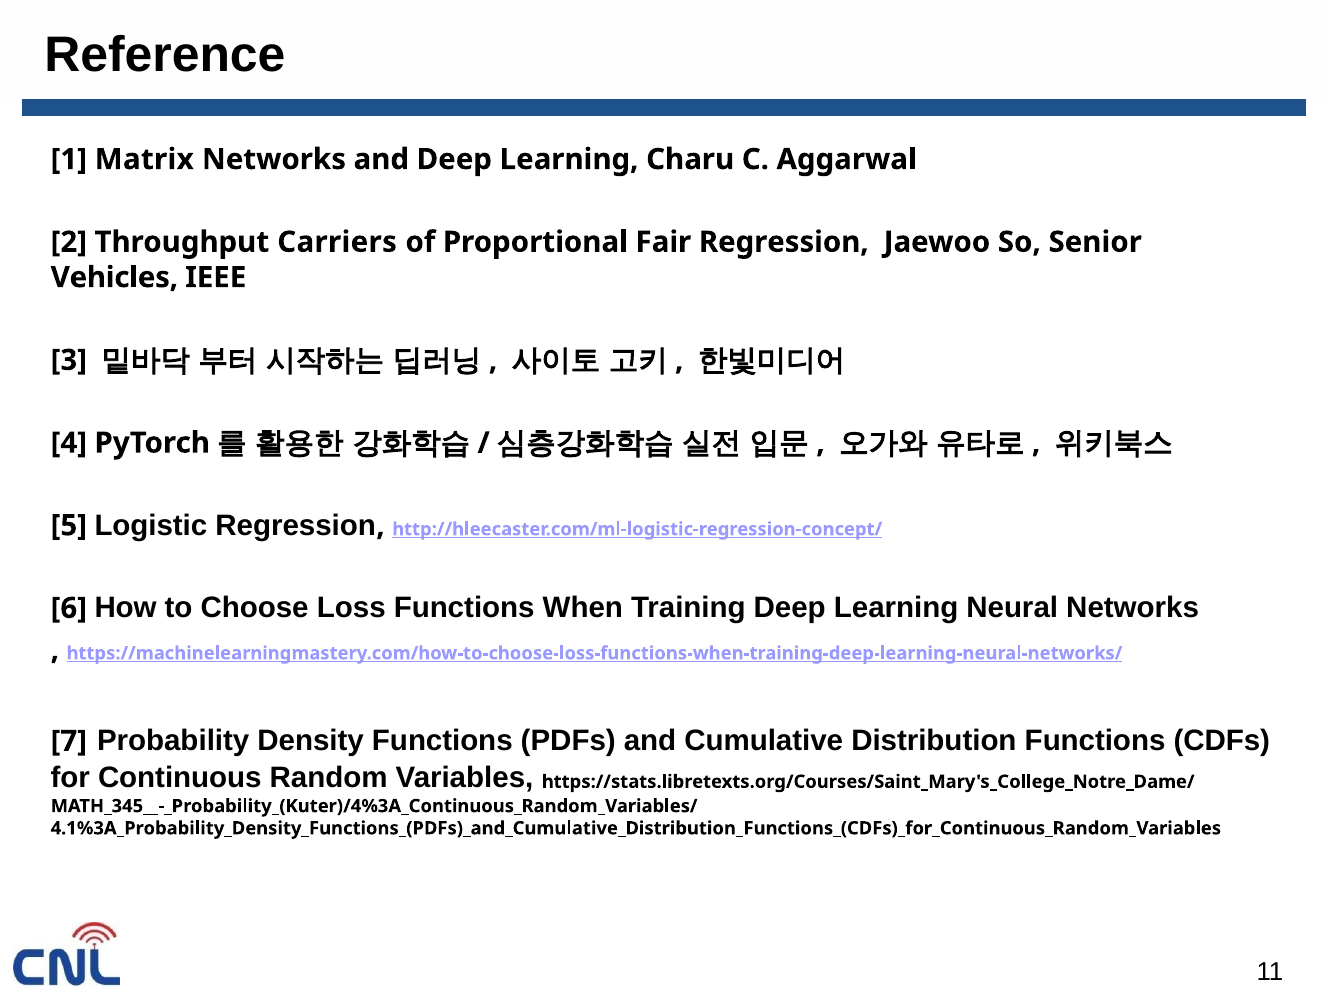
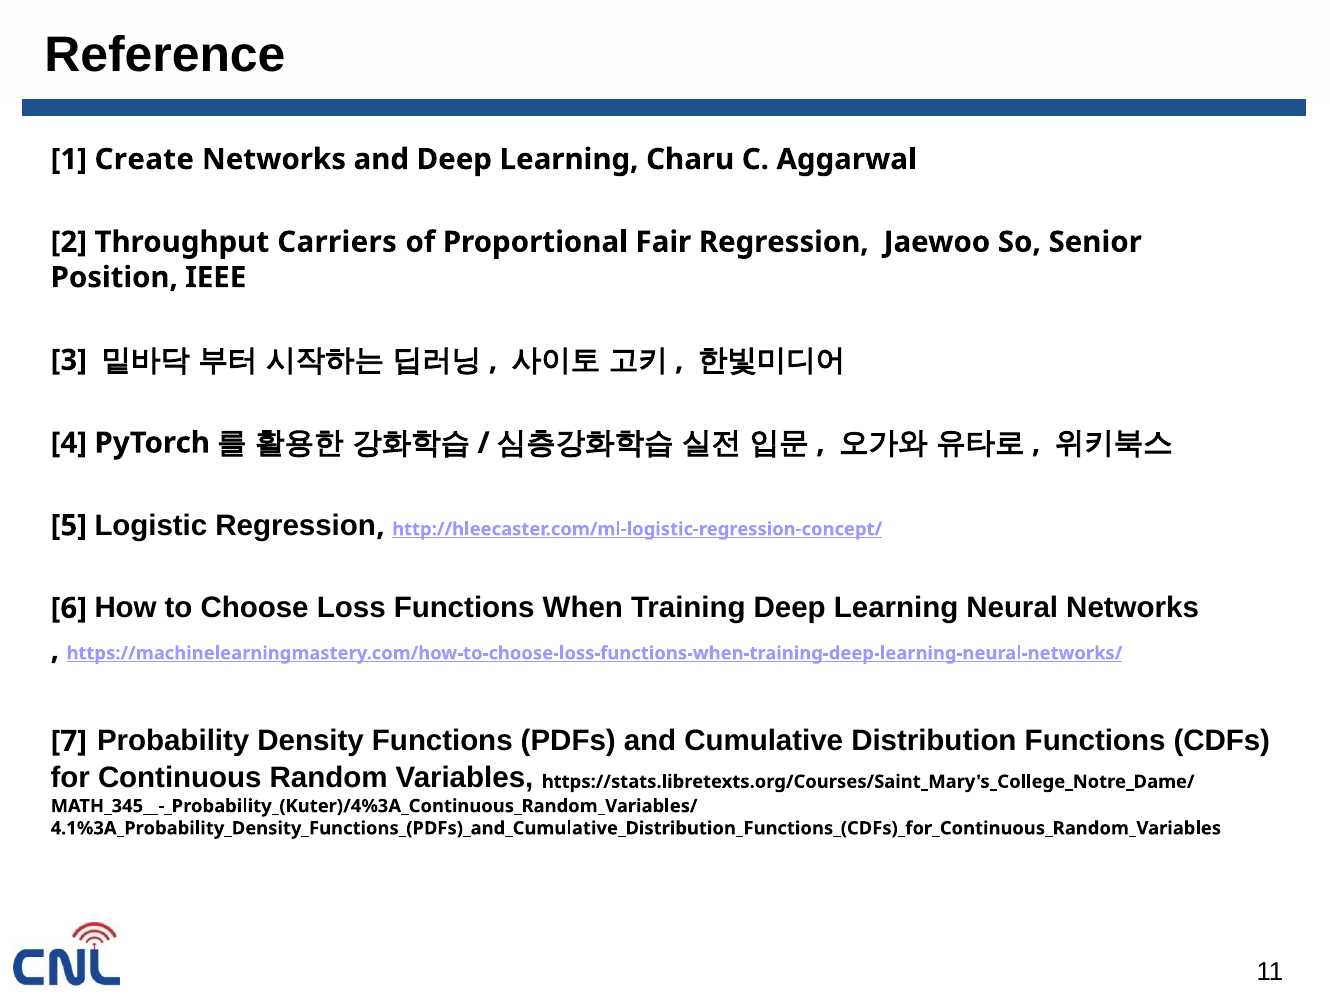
Matrix: Matrix -> Create
Vehicles: Vehicles -> Position
